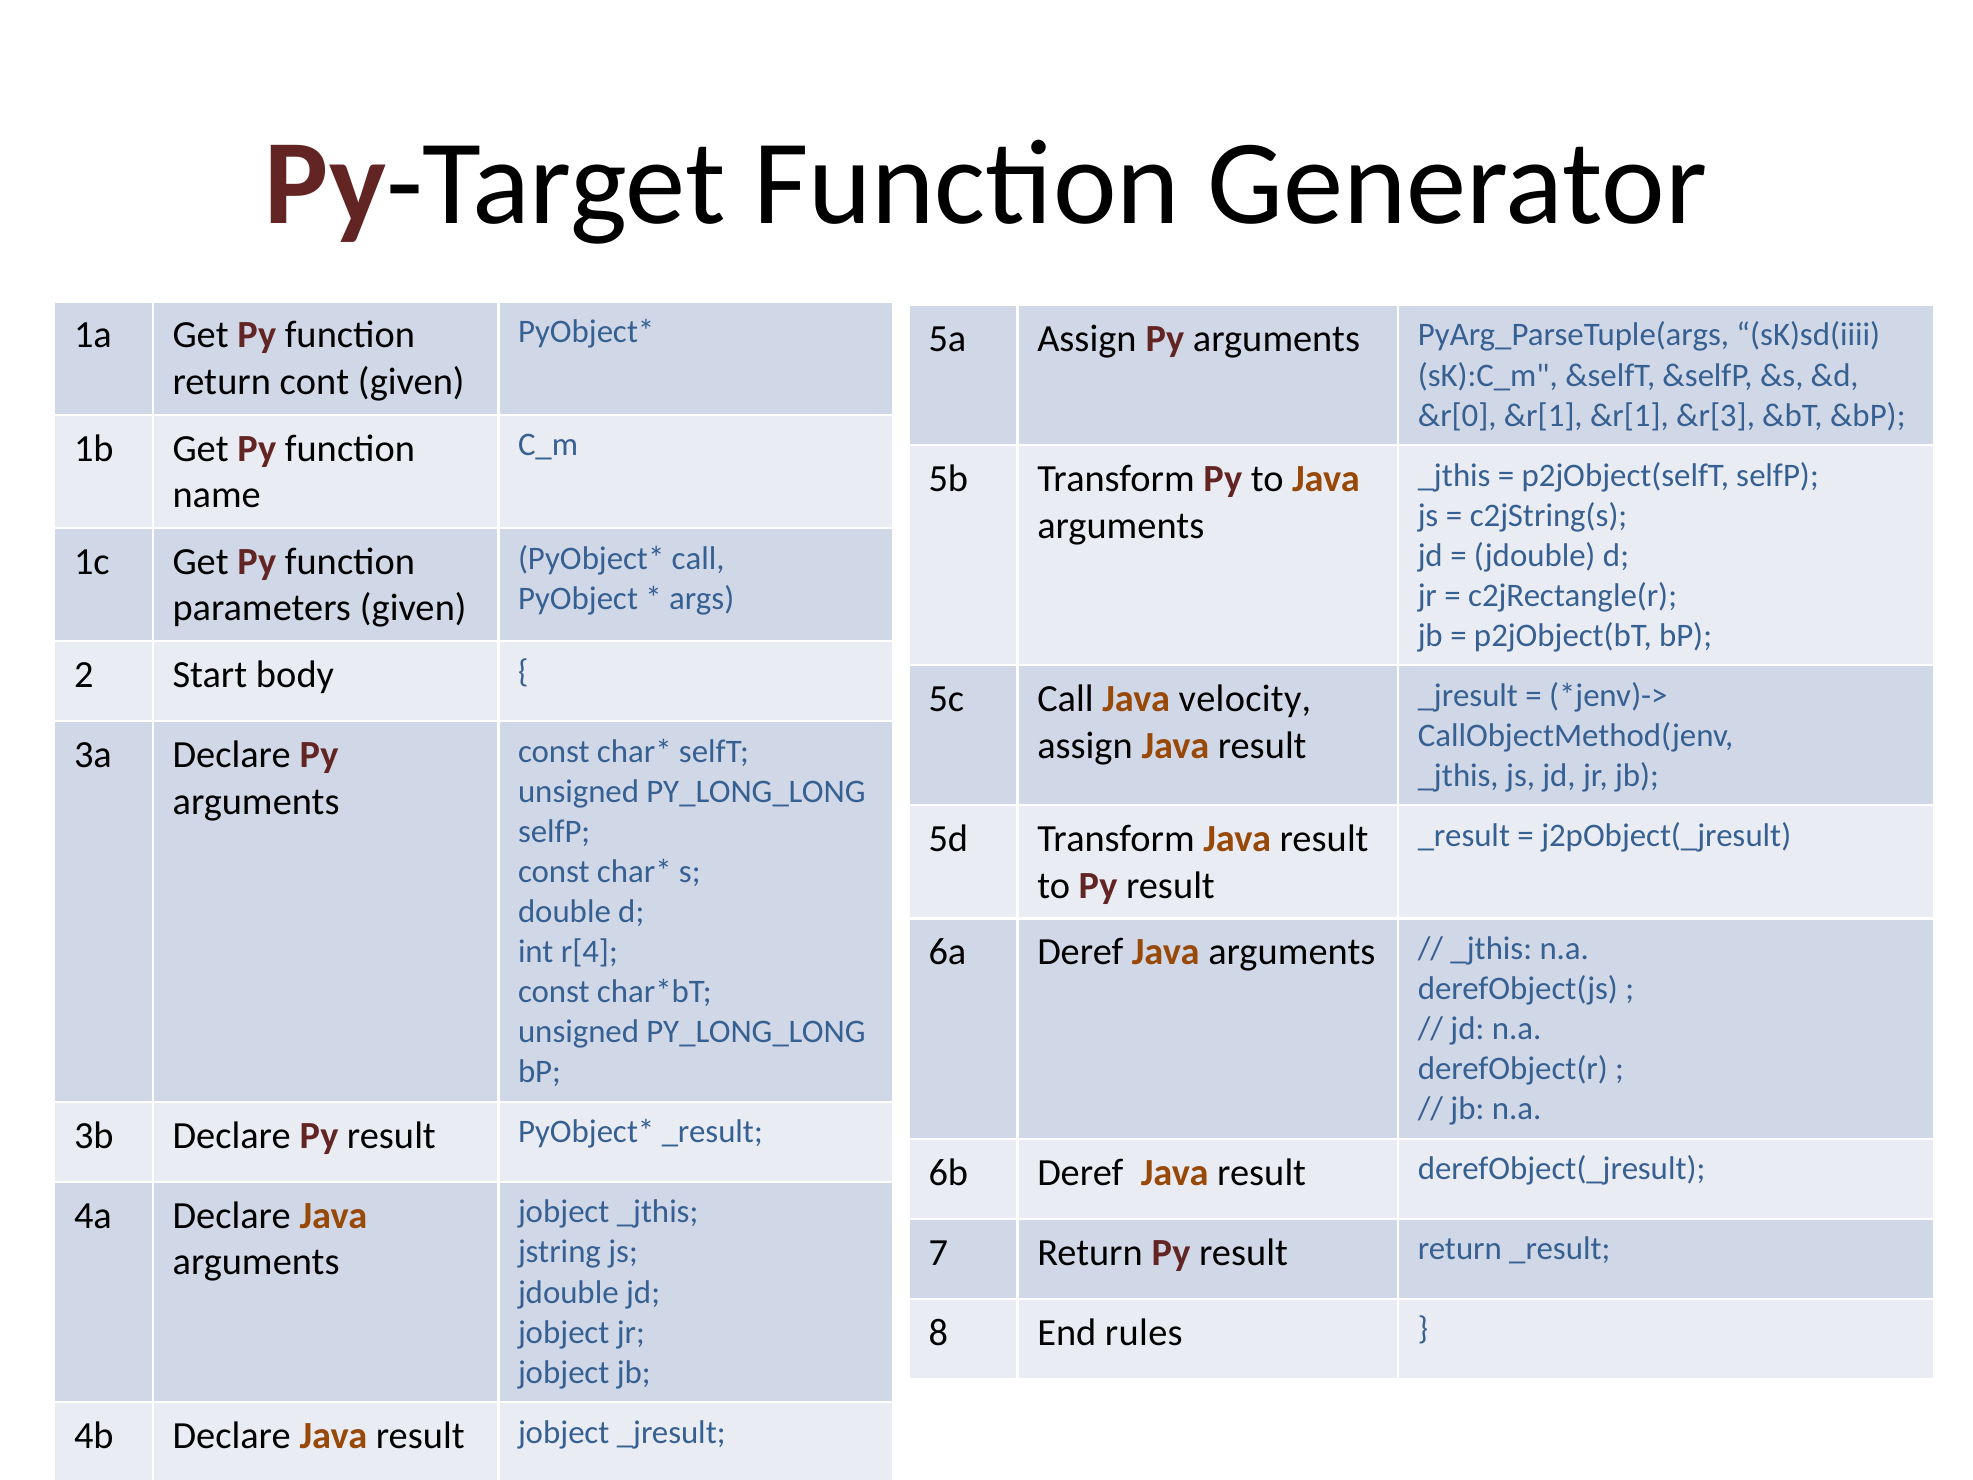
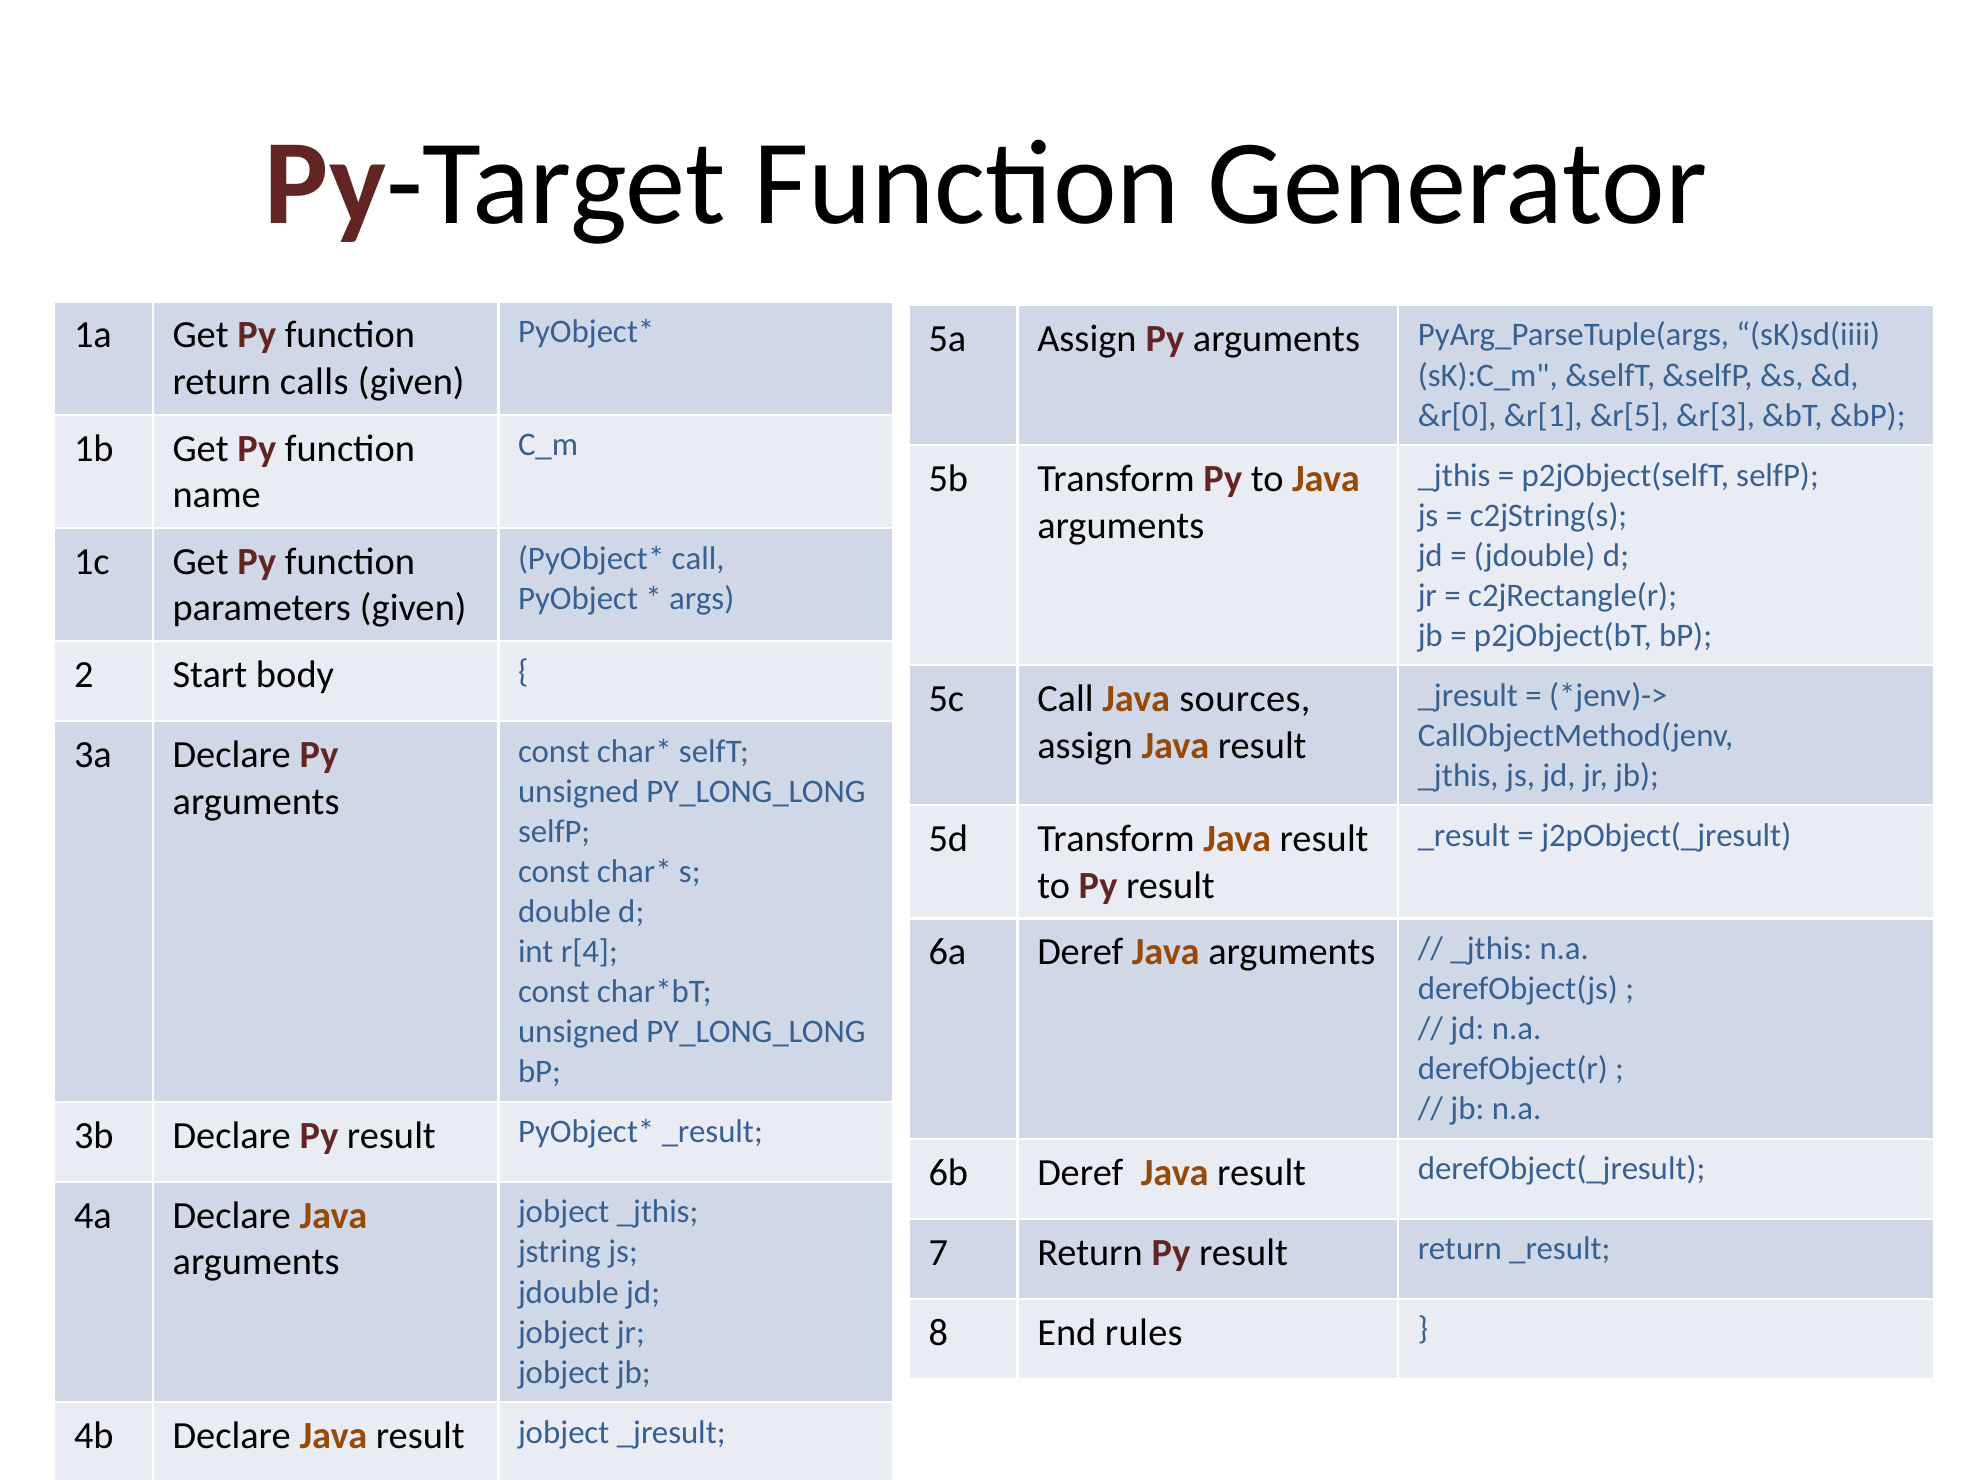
cont: cont -> calls
&r[1 &r[1: &r[1 -> &r[5
velocity: velocity -> sources
